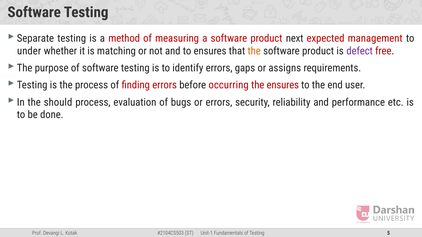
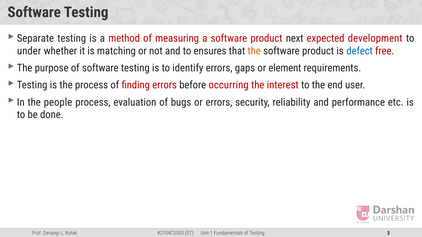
management: management -> development
defect colour: purple -> blue
assigns: assigns -> element
the ensures: ensures -> interest
should: should -> people
